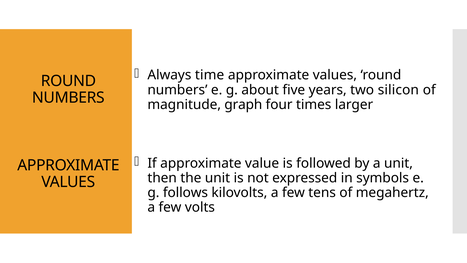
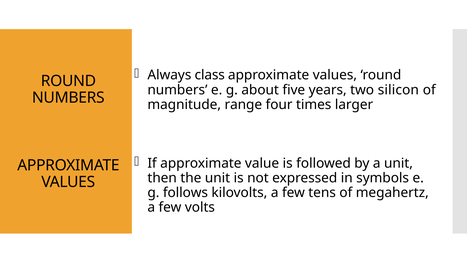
time: time -> class
graph: graph -> range
